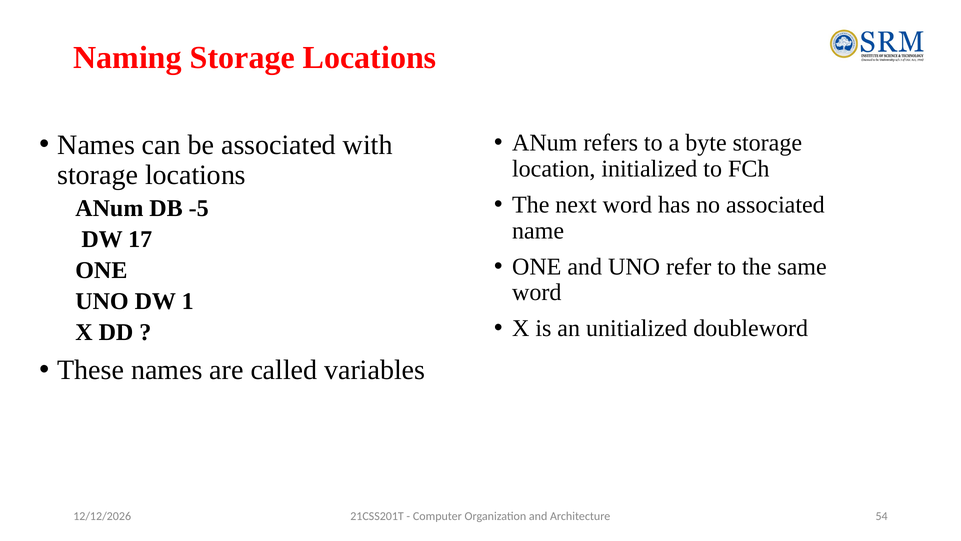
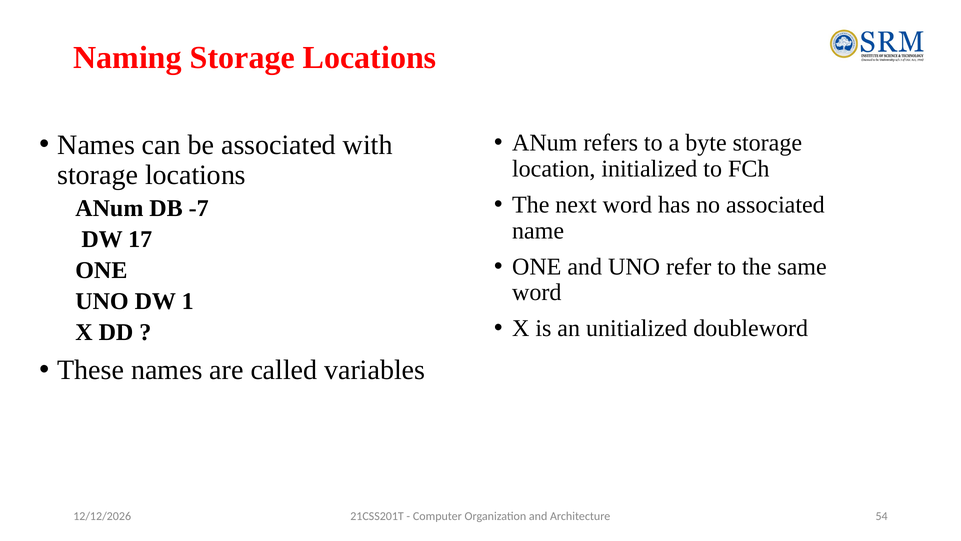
-5: -5 -> -7
